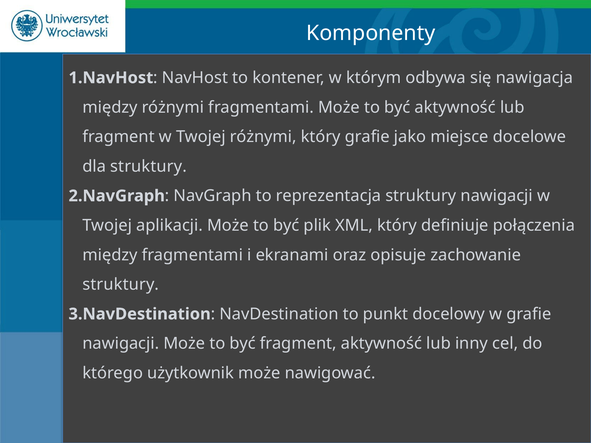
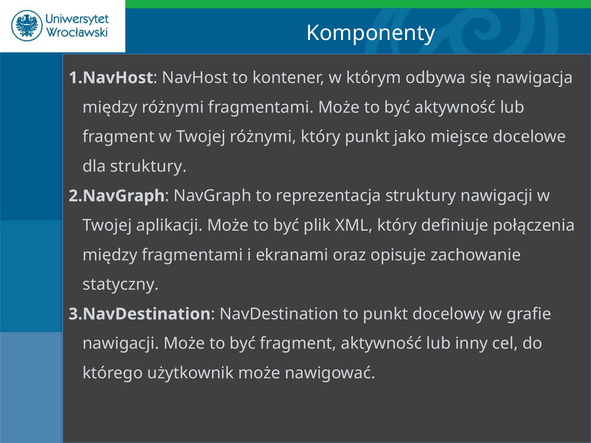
który grafie: grafie -> punkt
struktury at (121, 285): struktury -> statyczny
